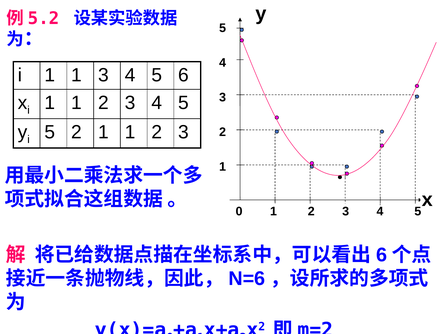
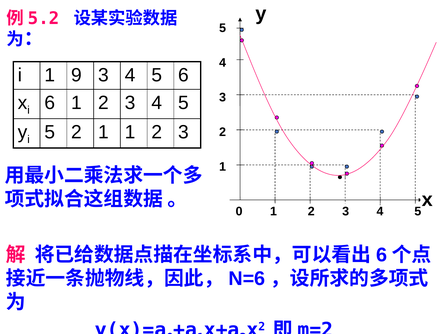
1 at (77, 75): 1 -> 9
x i 1: 1 -> 6
